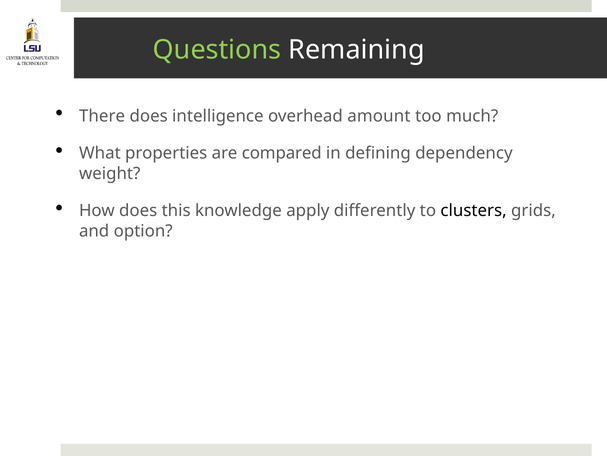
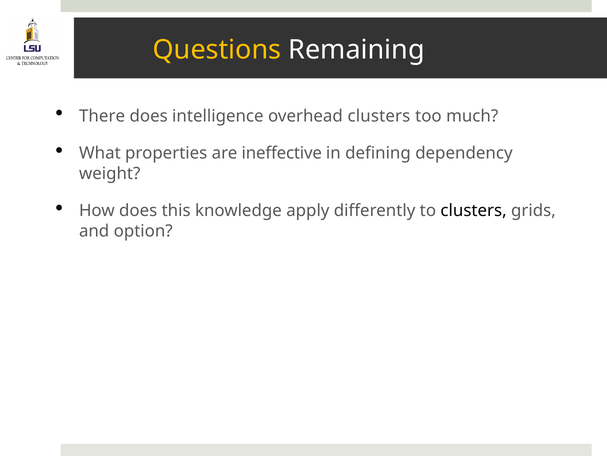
Questions colour: light green -> yellow
overhead amount: amount -> clusters
compared: compared -> ineffective
